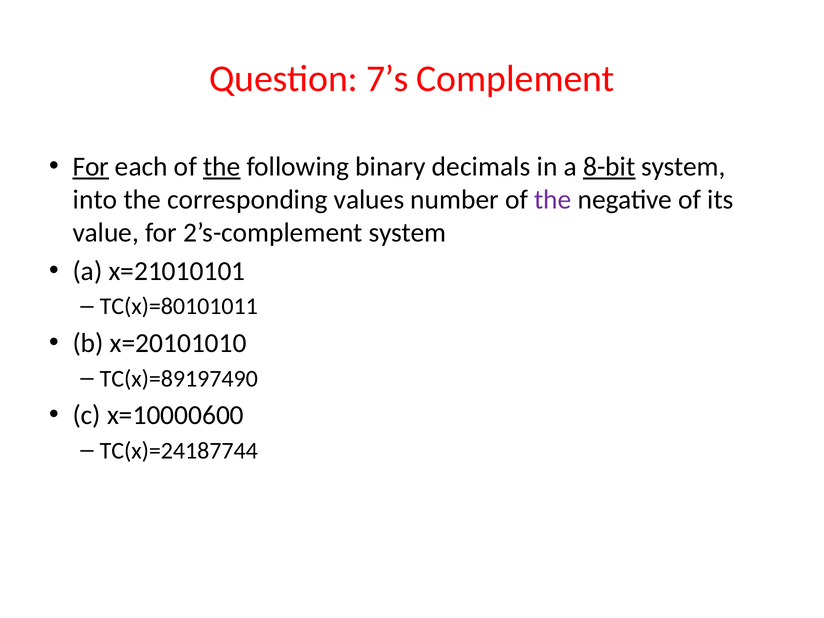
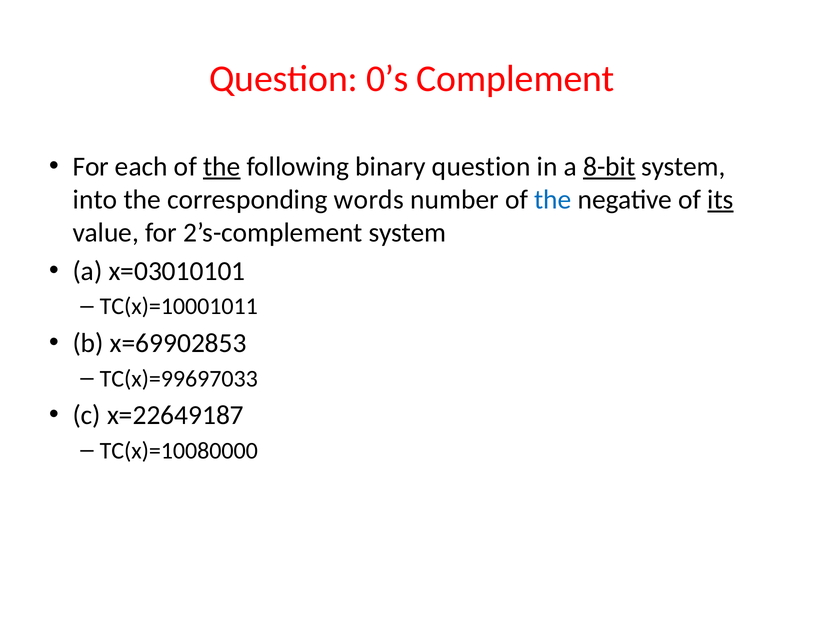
7’s: 7’s -> 0’s
For at (91, 167) underline: present -> none
binary decimals: decimals -> question
values: values -> words
the at (553, 200) colour: purple -> blue
its underline: none -> present
x=21010101: x=21010101 -> x=03010101
TC(x)=80101011: TC(x)=80101011 -> TC(x)=10001011
x=20101010: x=20101010 -> x=69902853
TC(x)=89197490: TC(x)=89197490 -> TC(x)=99697033
x=10000600: x=10000600 -> x=22649187
TC(x)=24187744: TC(x)=24187744 -> TC(x)=10080000
